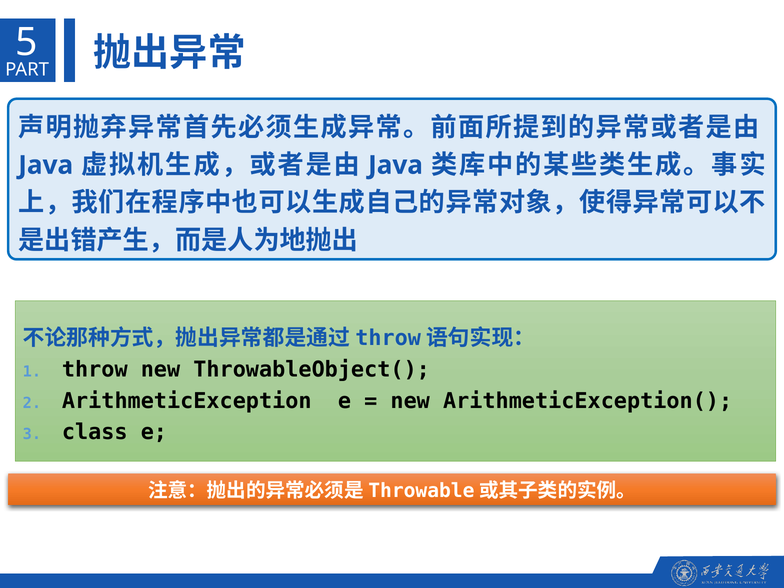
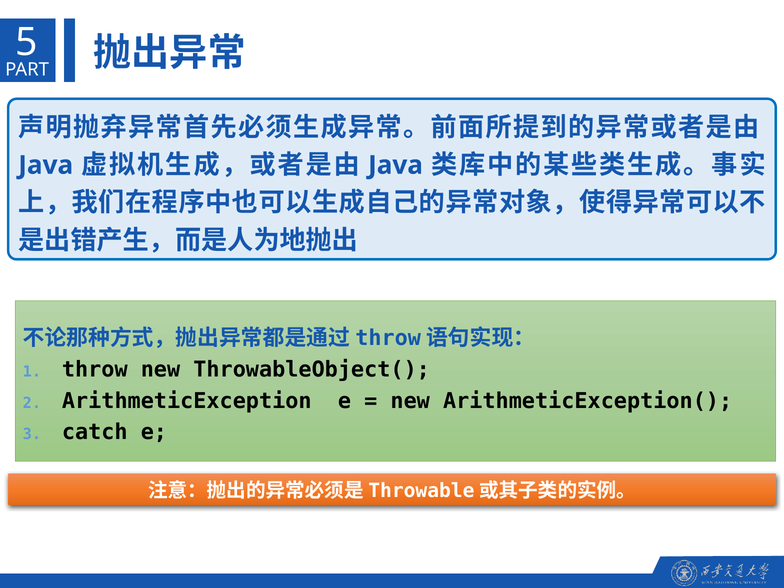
class: class -> catch
